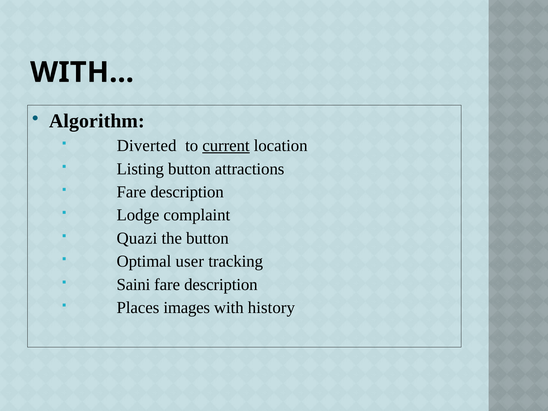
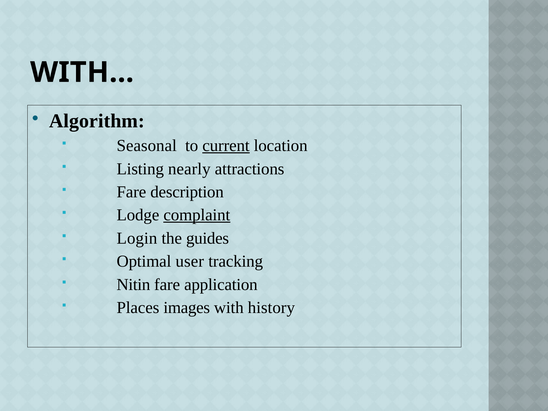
Diverted: Diverted -> Seasonal
Listing button: button -> nearly
complaint underline: none -> present
Quazi: Quazi -> Login
the button: button -> guides
Saini: Saini -> Nitin
description at (221, 284): description -> application
